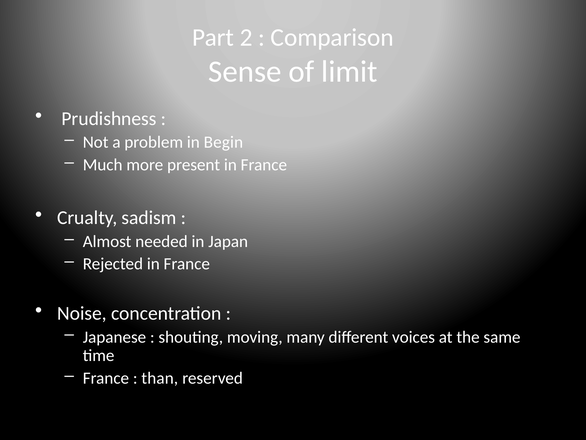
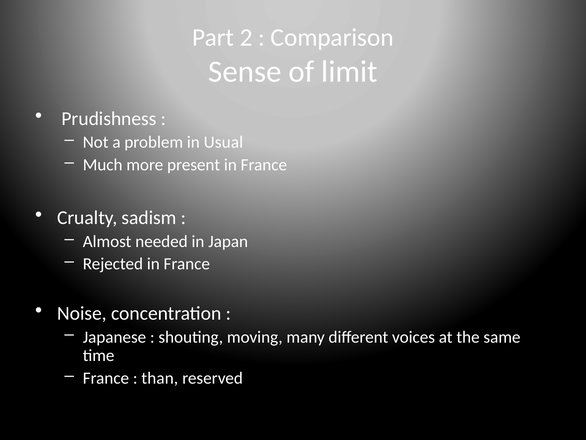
Begin: Begin -> Usual
